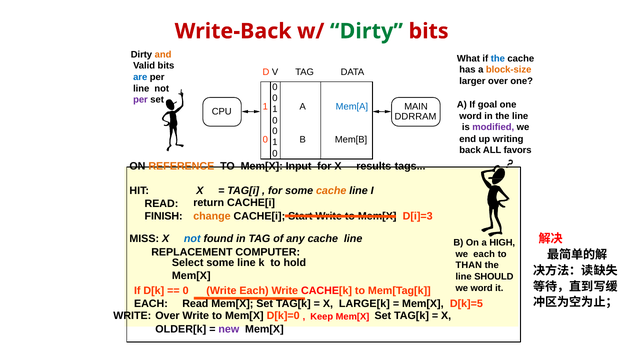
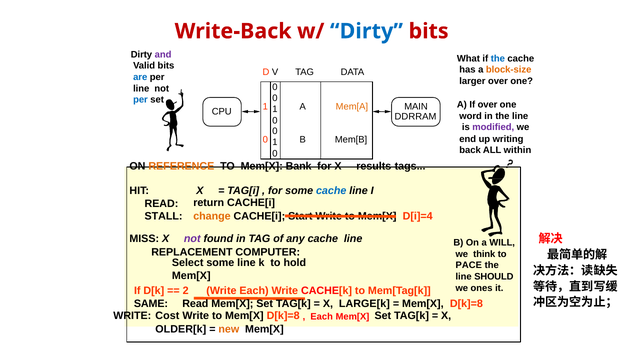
Dirty at (366, 31) colour: green -> blue
and colour: orange -> purple
per at (140, 100) colour: purple -> blue
If goal: goal -> over
Mem[A colour: blue -> orange
favors: favors -> within
Input: Input -> Bank
cache at (331, 191) colour: orange -> blue
FINISH: FINISH -> STALL
D[i]=3: D[i]=3 -> D[i]=4
not at (192, 239) colour: blue -> purple
HIGH: HIGH -> WILL
we each: each -> think
THAN: THAN -> PACE
we word: word -> ones
0 at (186, 290): 0 -> 2
EACH at (151, 303): EACH -> SAME
D[k]=5 at (466, 303): D[k]=5 -> D[k]=8
WRITE Over: Over -> Cost
to Mem[X D[k]=0: D[k]=0 -> D[k]=8
Keep at (322, 316): Keep -> Each
new colour: purple -> orange
